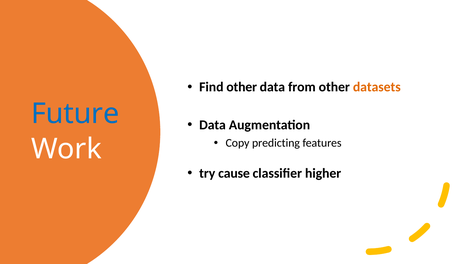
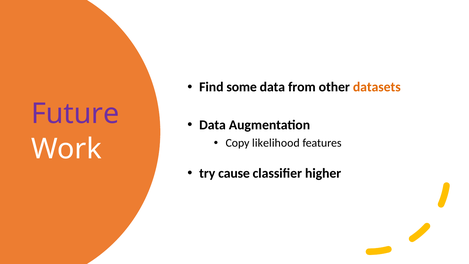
Find other: other -> some
Future colour: blue -> purple
predicting: predicting -> likelihood
